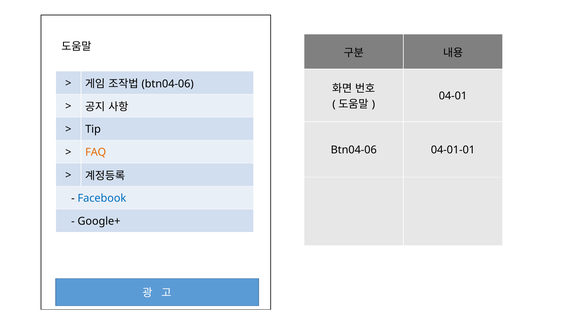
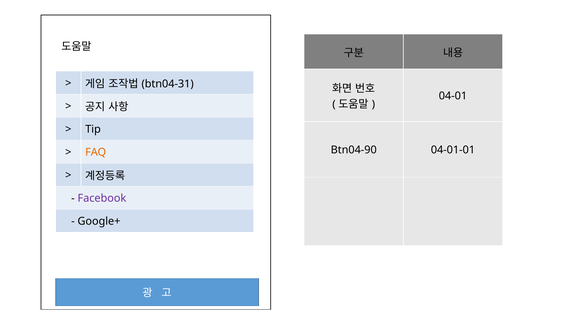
btn04-06 at (168, 84): btn04-06 -> btn04-31
Btn04-06 at (354, 150): Btn04-06 -> Btn04-90
Facebook colour: blue -> purple
